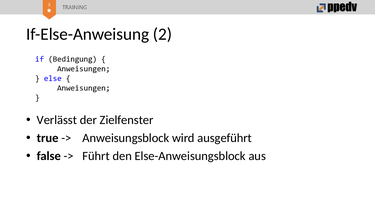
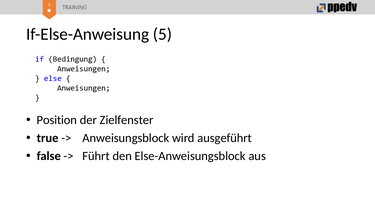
2: 2 -> 5
Verlässt: Verlässt -> Position
